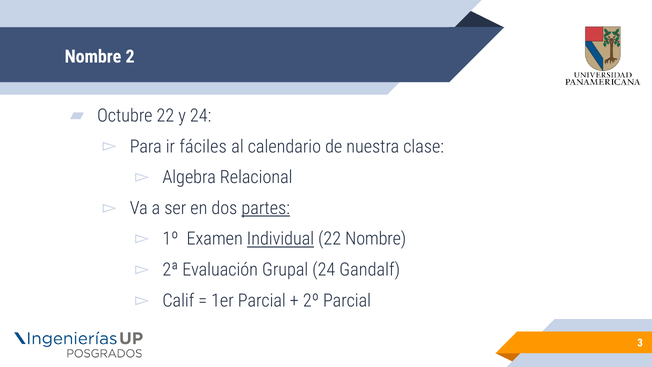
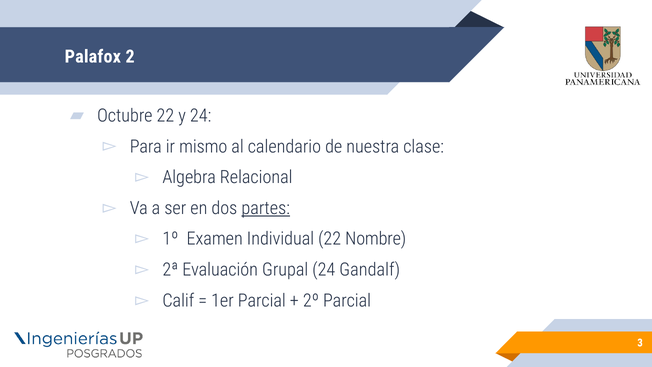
Nombre at (93, 57): Nombre -> Palafox
fáciles: fáciles -> mismo
Individual underline: present -> none
